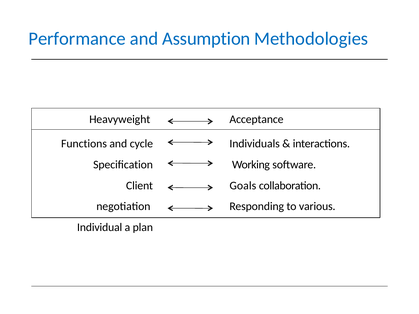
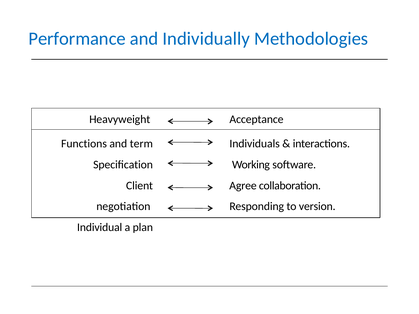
Assumption: Assumption -> Individually
cycle: cycle -> term
Goals: Goals -> Agree
various: various -> version
